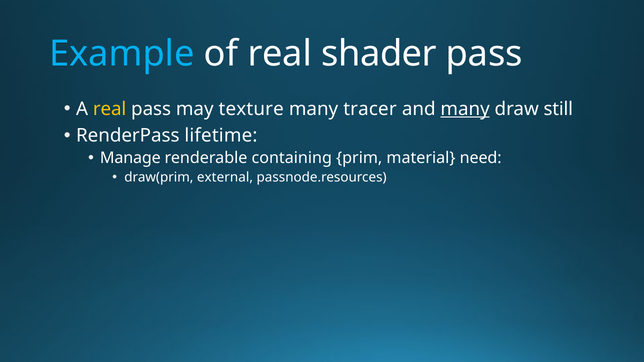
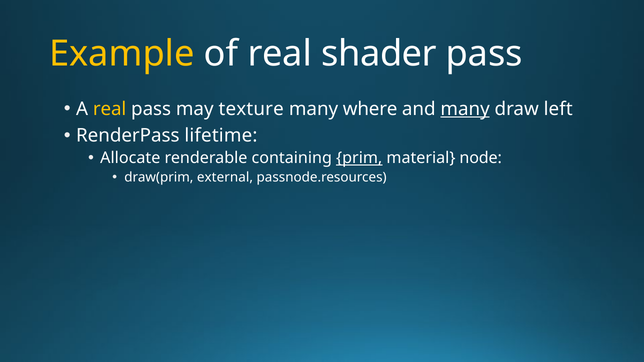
Example colour: light blue -> yellow
tracer: tracer -> where
still: still -> left
Manage: Manage -> Allocate
prim underline: none -> present
need: need -> node
